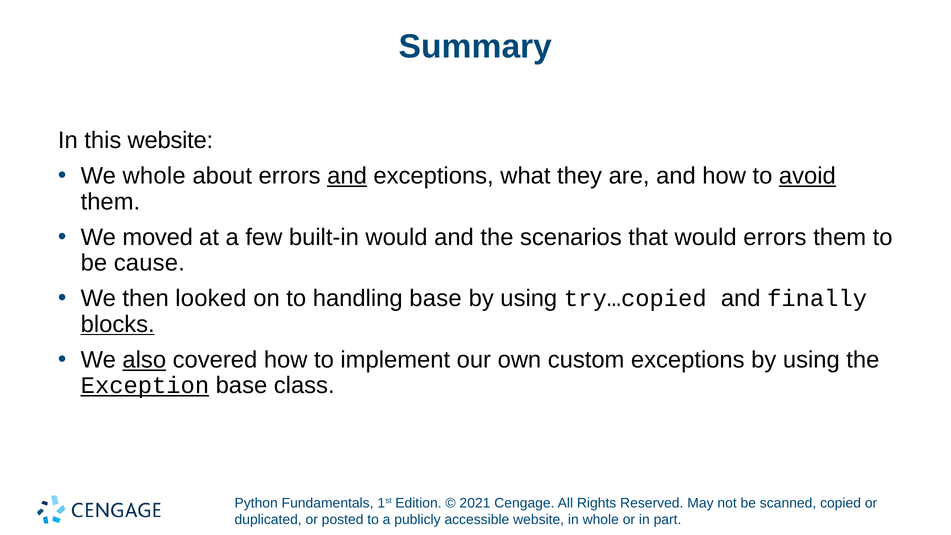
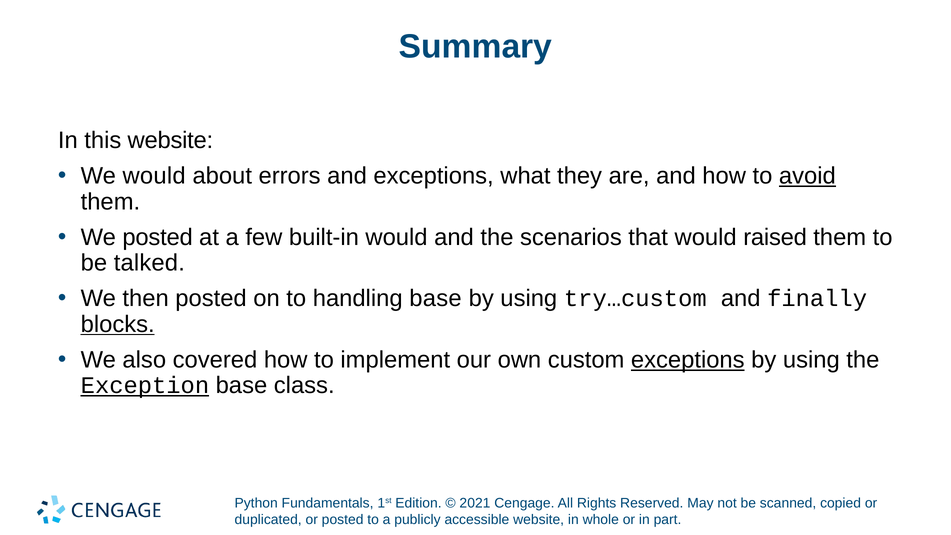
We whole: whole -> would
and at (347, 176) underline: present -> none
We moved: moved -> posted
would errors: errors -> raised
cause: cause -> talked
then looked: looked -> posted
try…copied: try…copied -> try…custom
also underline: present -> none
exceptions at (688, 360) underline: none -> present
